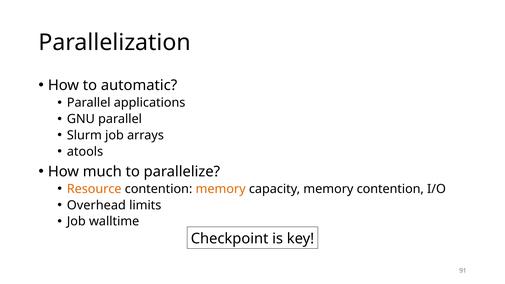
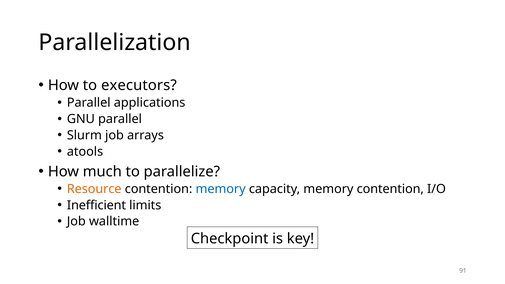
automatic: automatic -> executors
memory at (221, 189) colour: orange -> blue
Overhead: Overhead -> Inefficient
